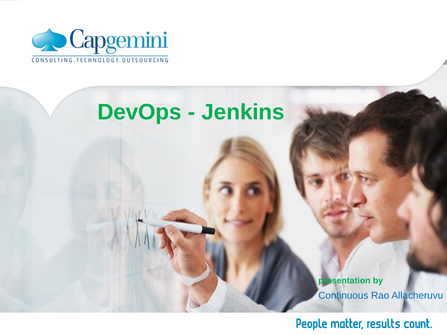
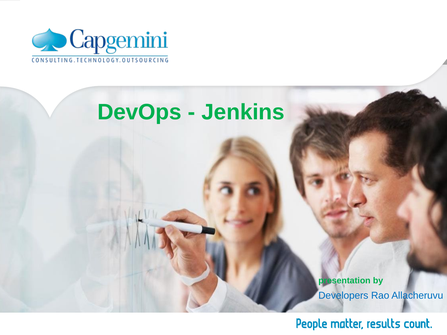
Continuous: Continuous -> Developers
